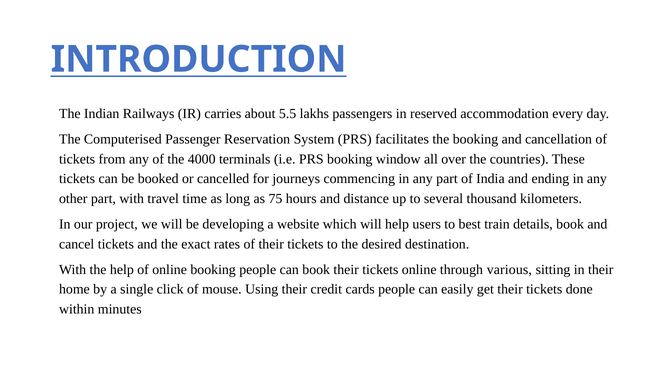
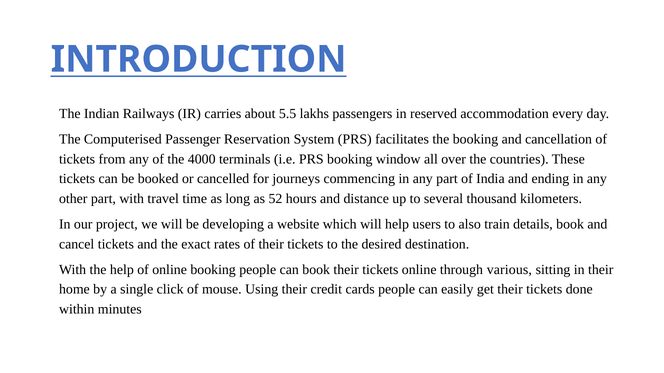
75: 75 -> 52
best: best -> also
